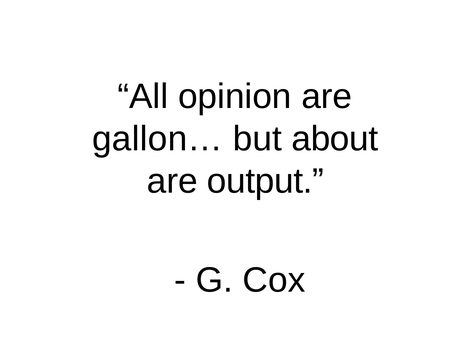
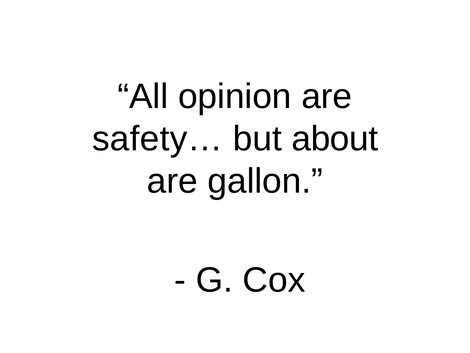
gallon…: gallon… -> safety…
output: output -> gallon
